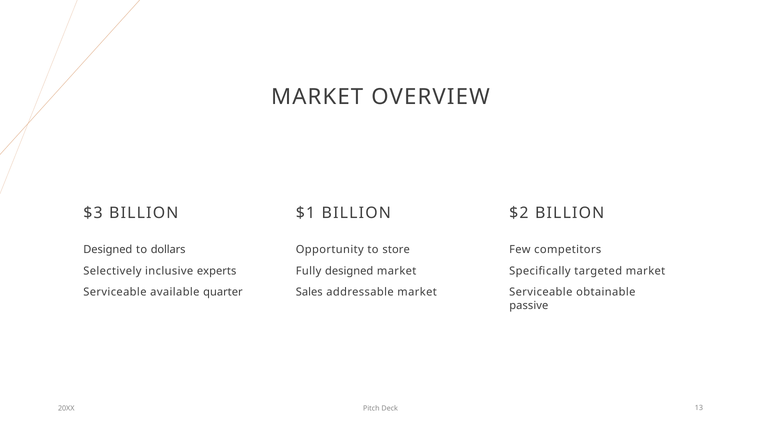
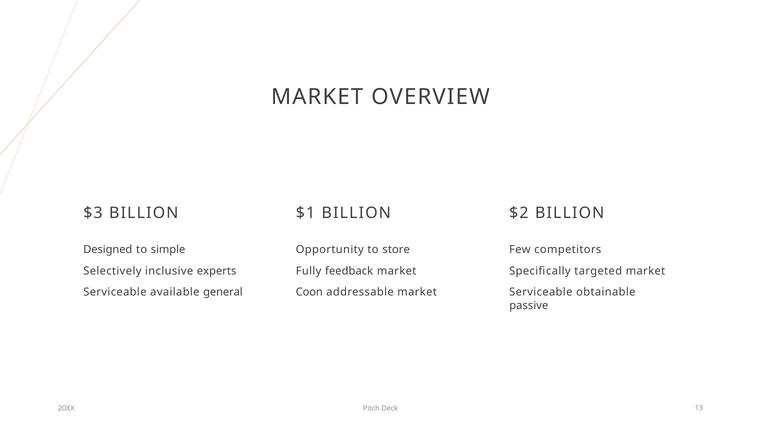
dollars: dollars -> simple
Fully designed: designed -> feedback
Sales: Sales -> Coon
quarter: quarter -> general
